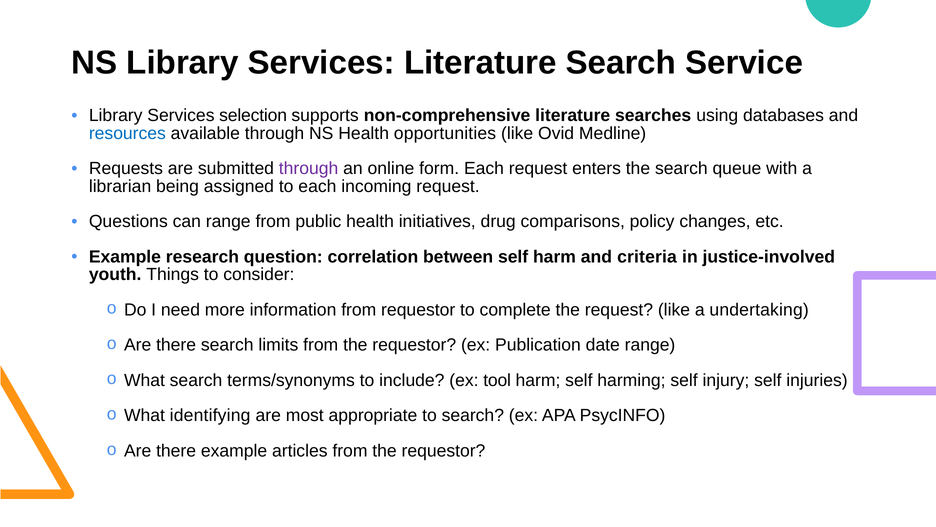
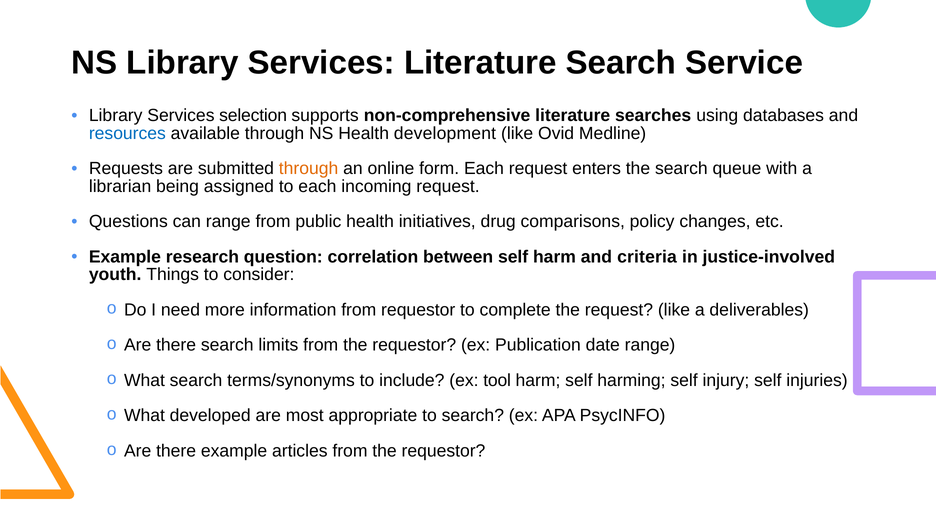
opportunities: opportunities -> development
through at (309, 168) colour: purple -> orange
undertaking: undertaking -> deliverables
identifying: identifying -> developed
